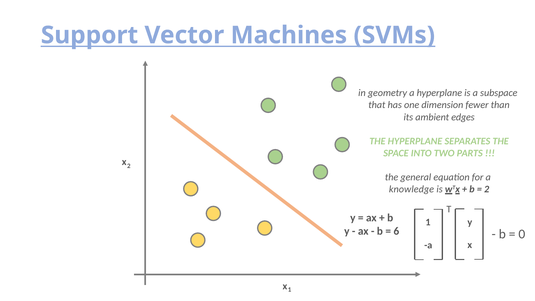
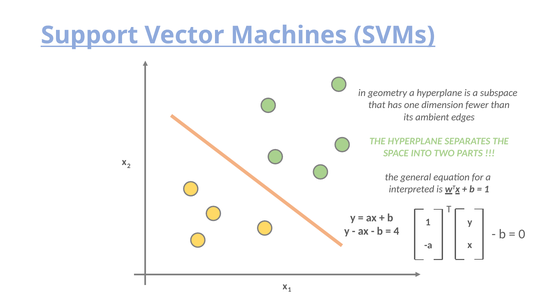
knowledge: knowledge -> interpreted
2 at (487, 189): 2 -> 1
6: 6 -> 4
